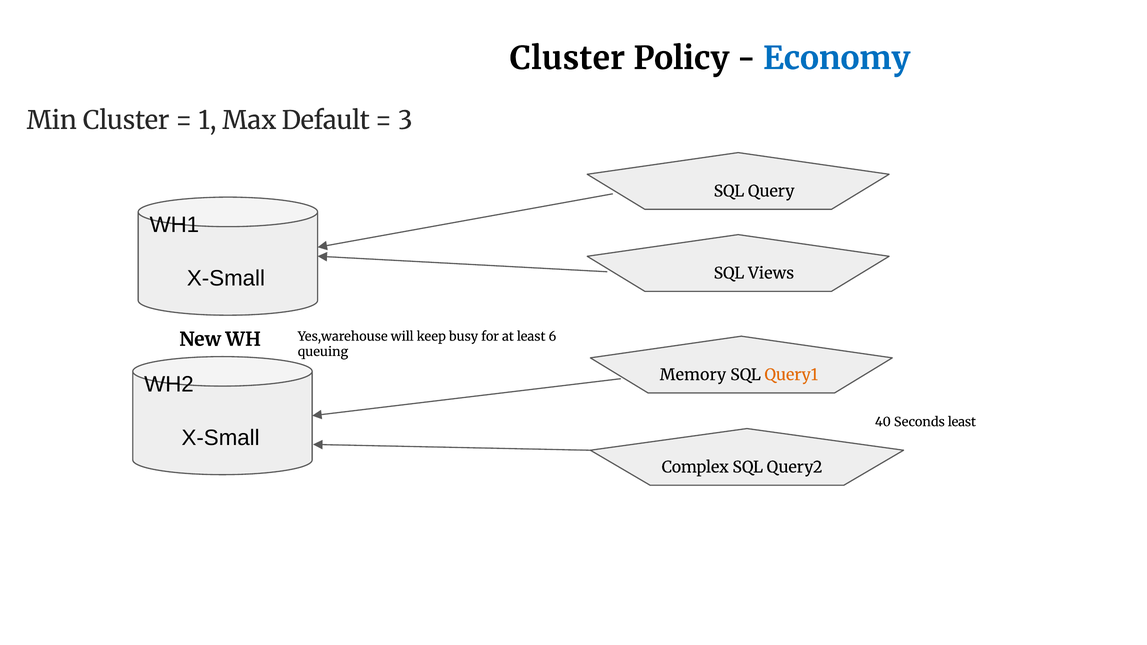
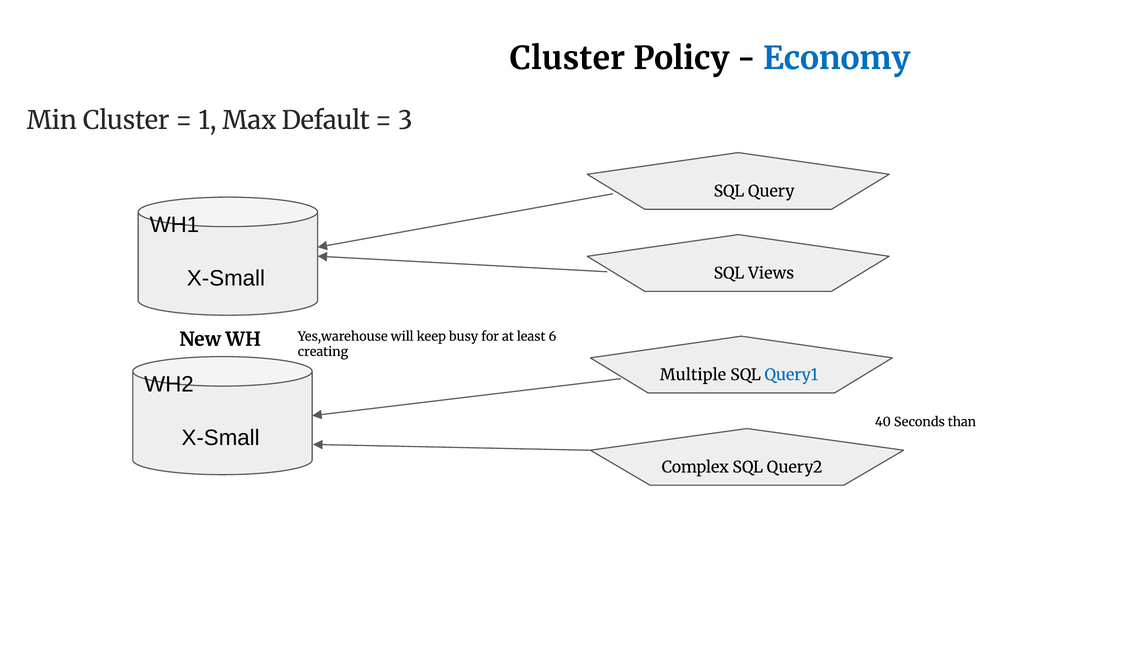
queuing: queuing -> creating
Memory: Memory -> Multiple
Query1 colour: orange -> blue
Seconds least: least -> than
